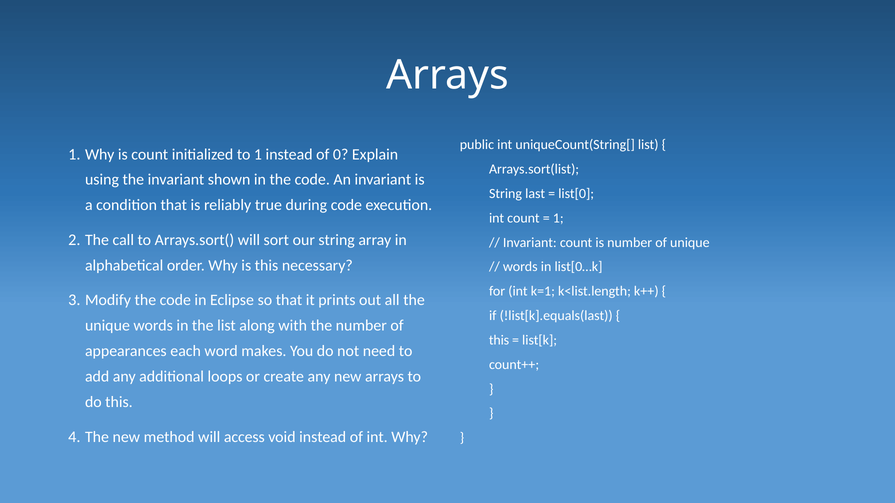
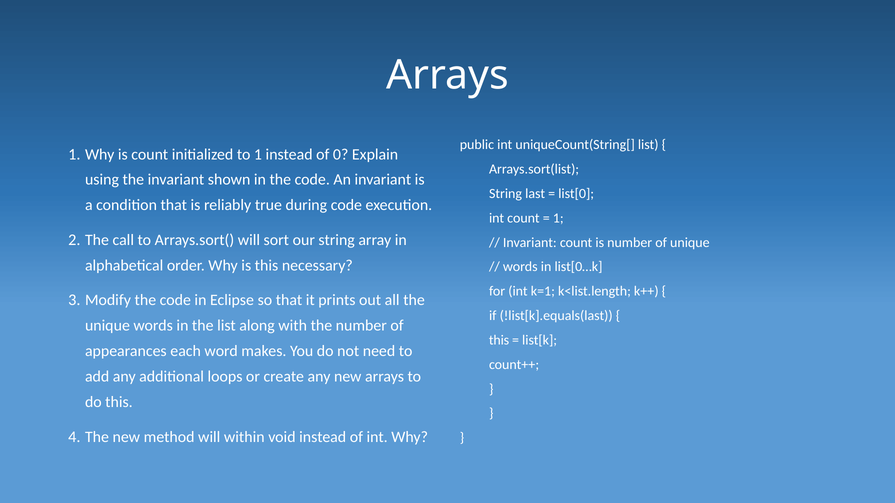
access: access -> within
